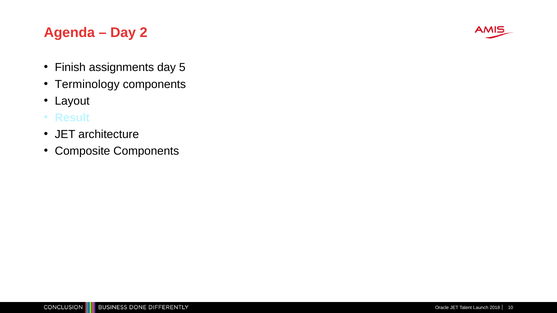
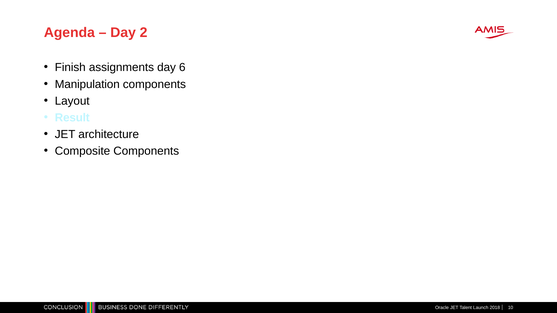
5: 5 -> 6
Terminology: Terminology -> Manipulation
